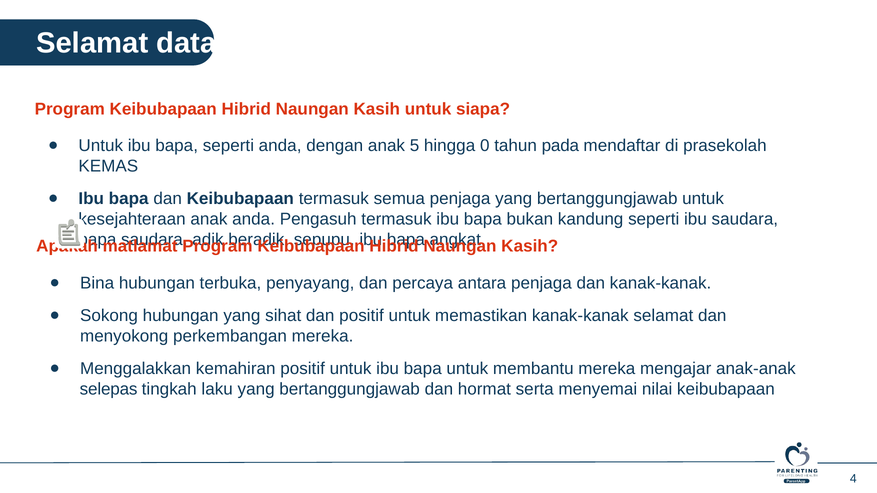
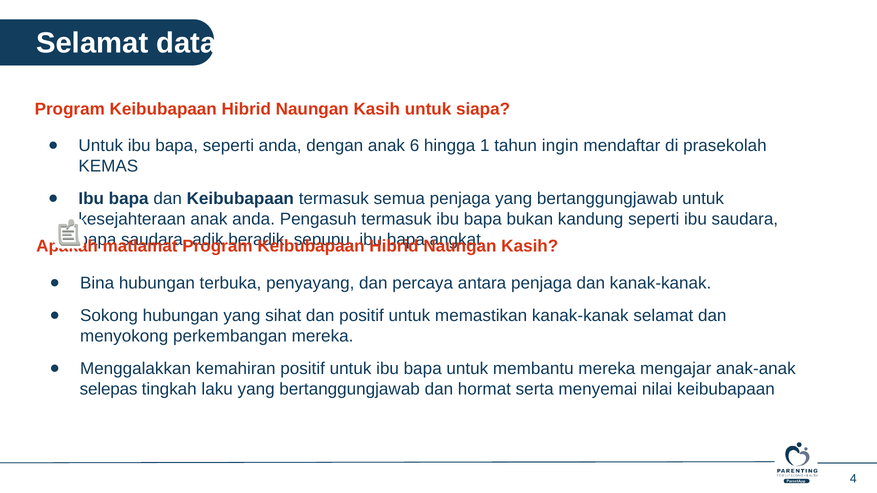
5: 5 -> 6
0: 0 -> 1
pada: pada -> ingin
